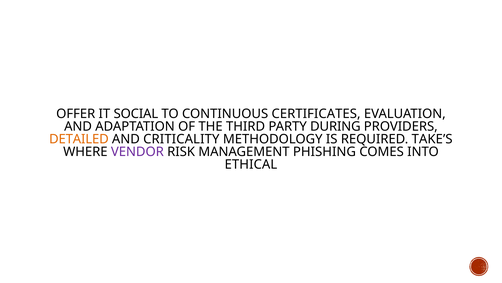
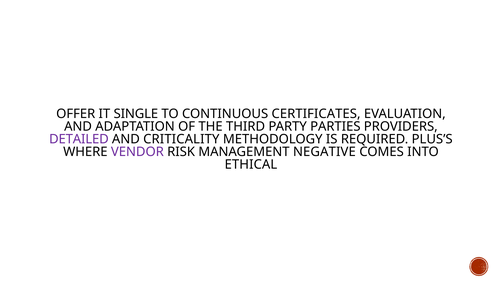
SOCIAL: SOCIAL -> SINGLE
DURING: DURING -> PARTIES
DETAILED colour: orange -> purple
TAKE’S: TAKE’S -> PLUS’S
PHISHING: PHISHING -> NEGATIVE
